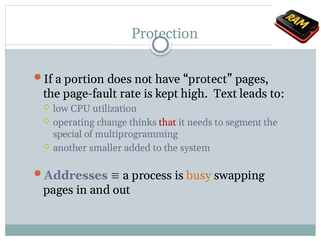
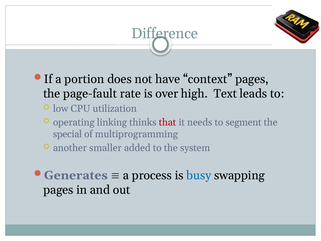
Protection: Protection -> Difference
protect: protect -> context
kept: kept -> over
change: change -> linking
Addresses: Addresses -> Generates
busy colour: orange -> blue
